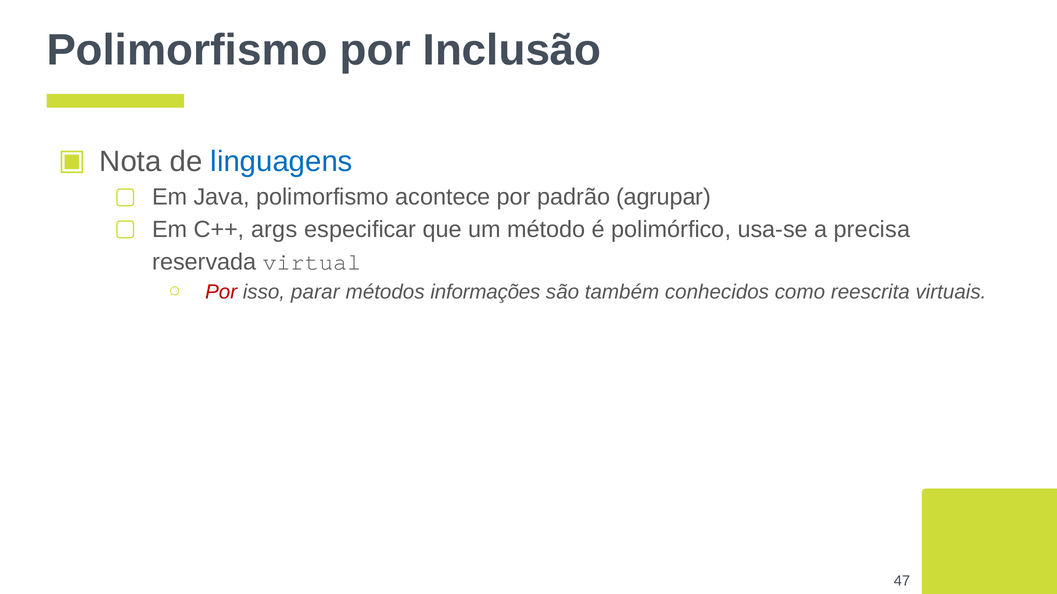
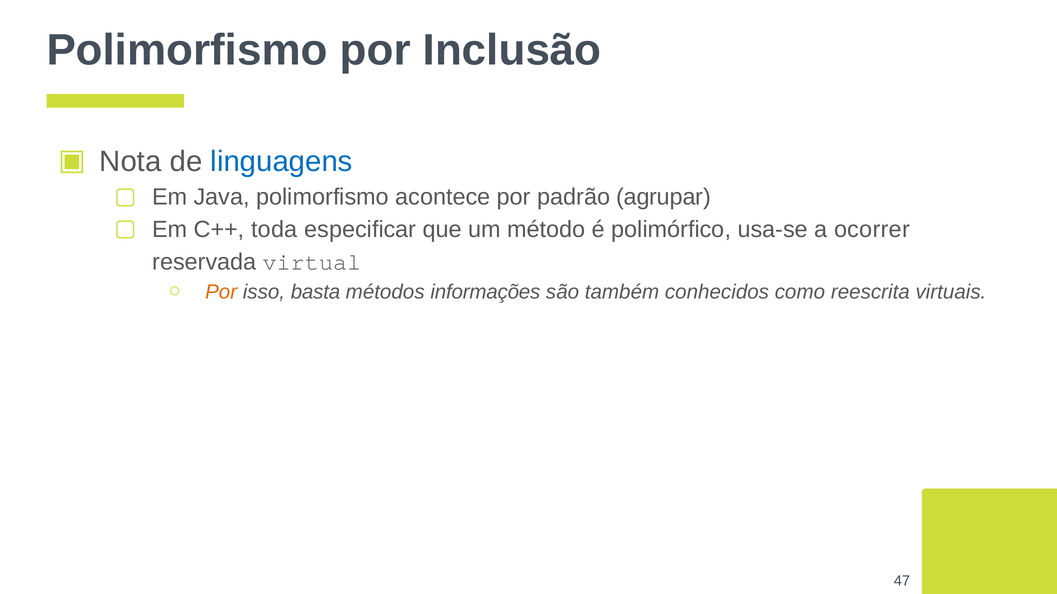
args: args -> toda
precisa: precisa -> ocorrer
Por at (221, 292) colour: red -> orange
parar: parar -> basta
